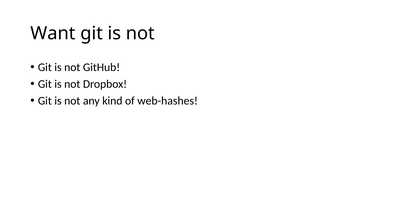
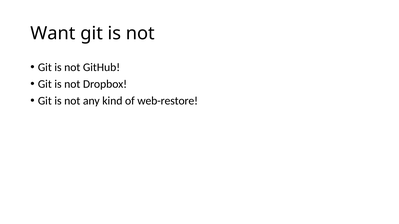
web-hashes: web-hashes -> web-restore
